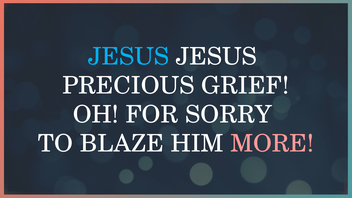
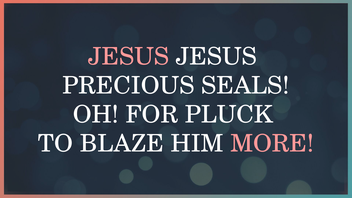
JESUS at (129, 57) colour: light blue -> pink
GRIEF: GRIEF -> SEALS
SORRY: SORRY -> PLUCK
